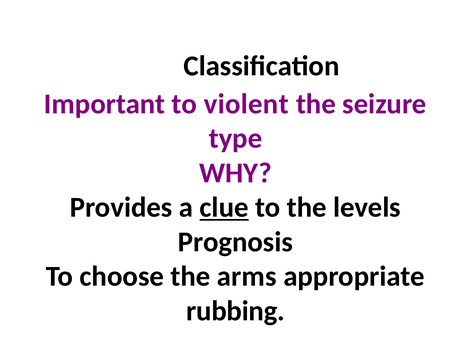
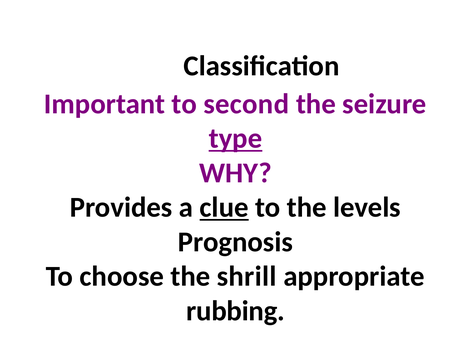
violent: violent -> second
type underline: none -> present
arms: arms -> shrill
